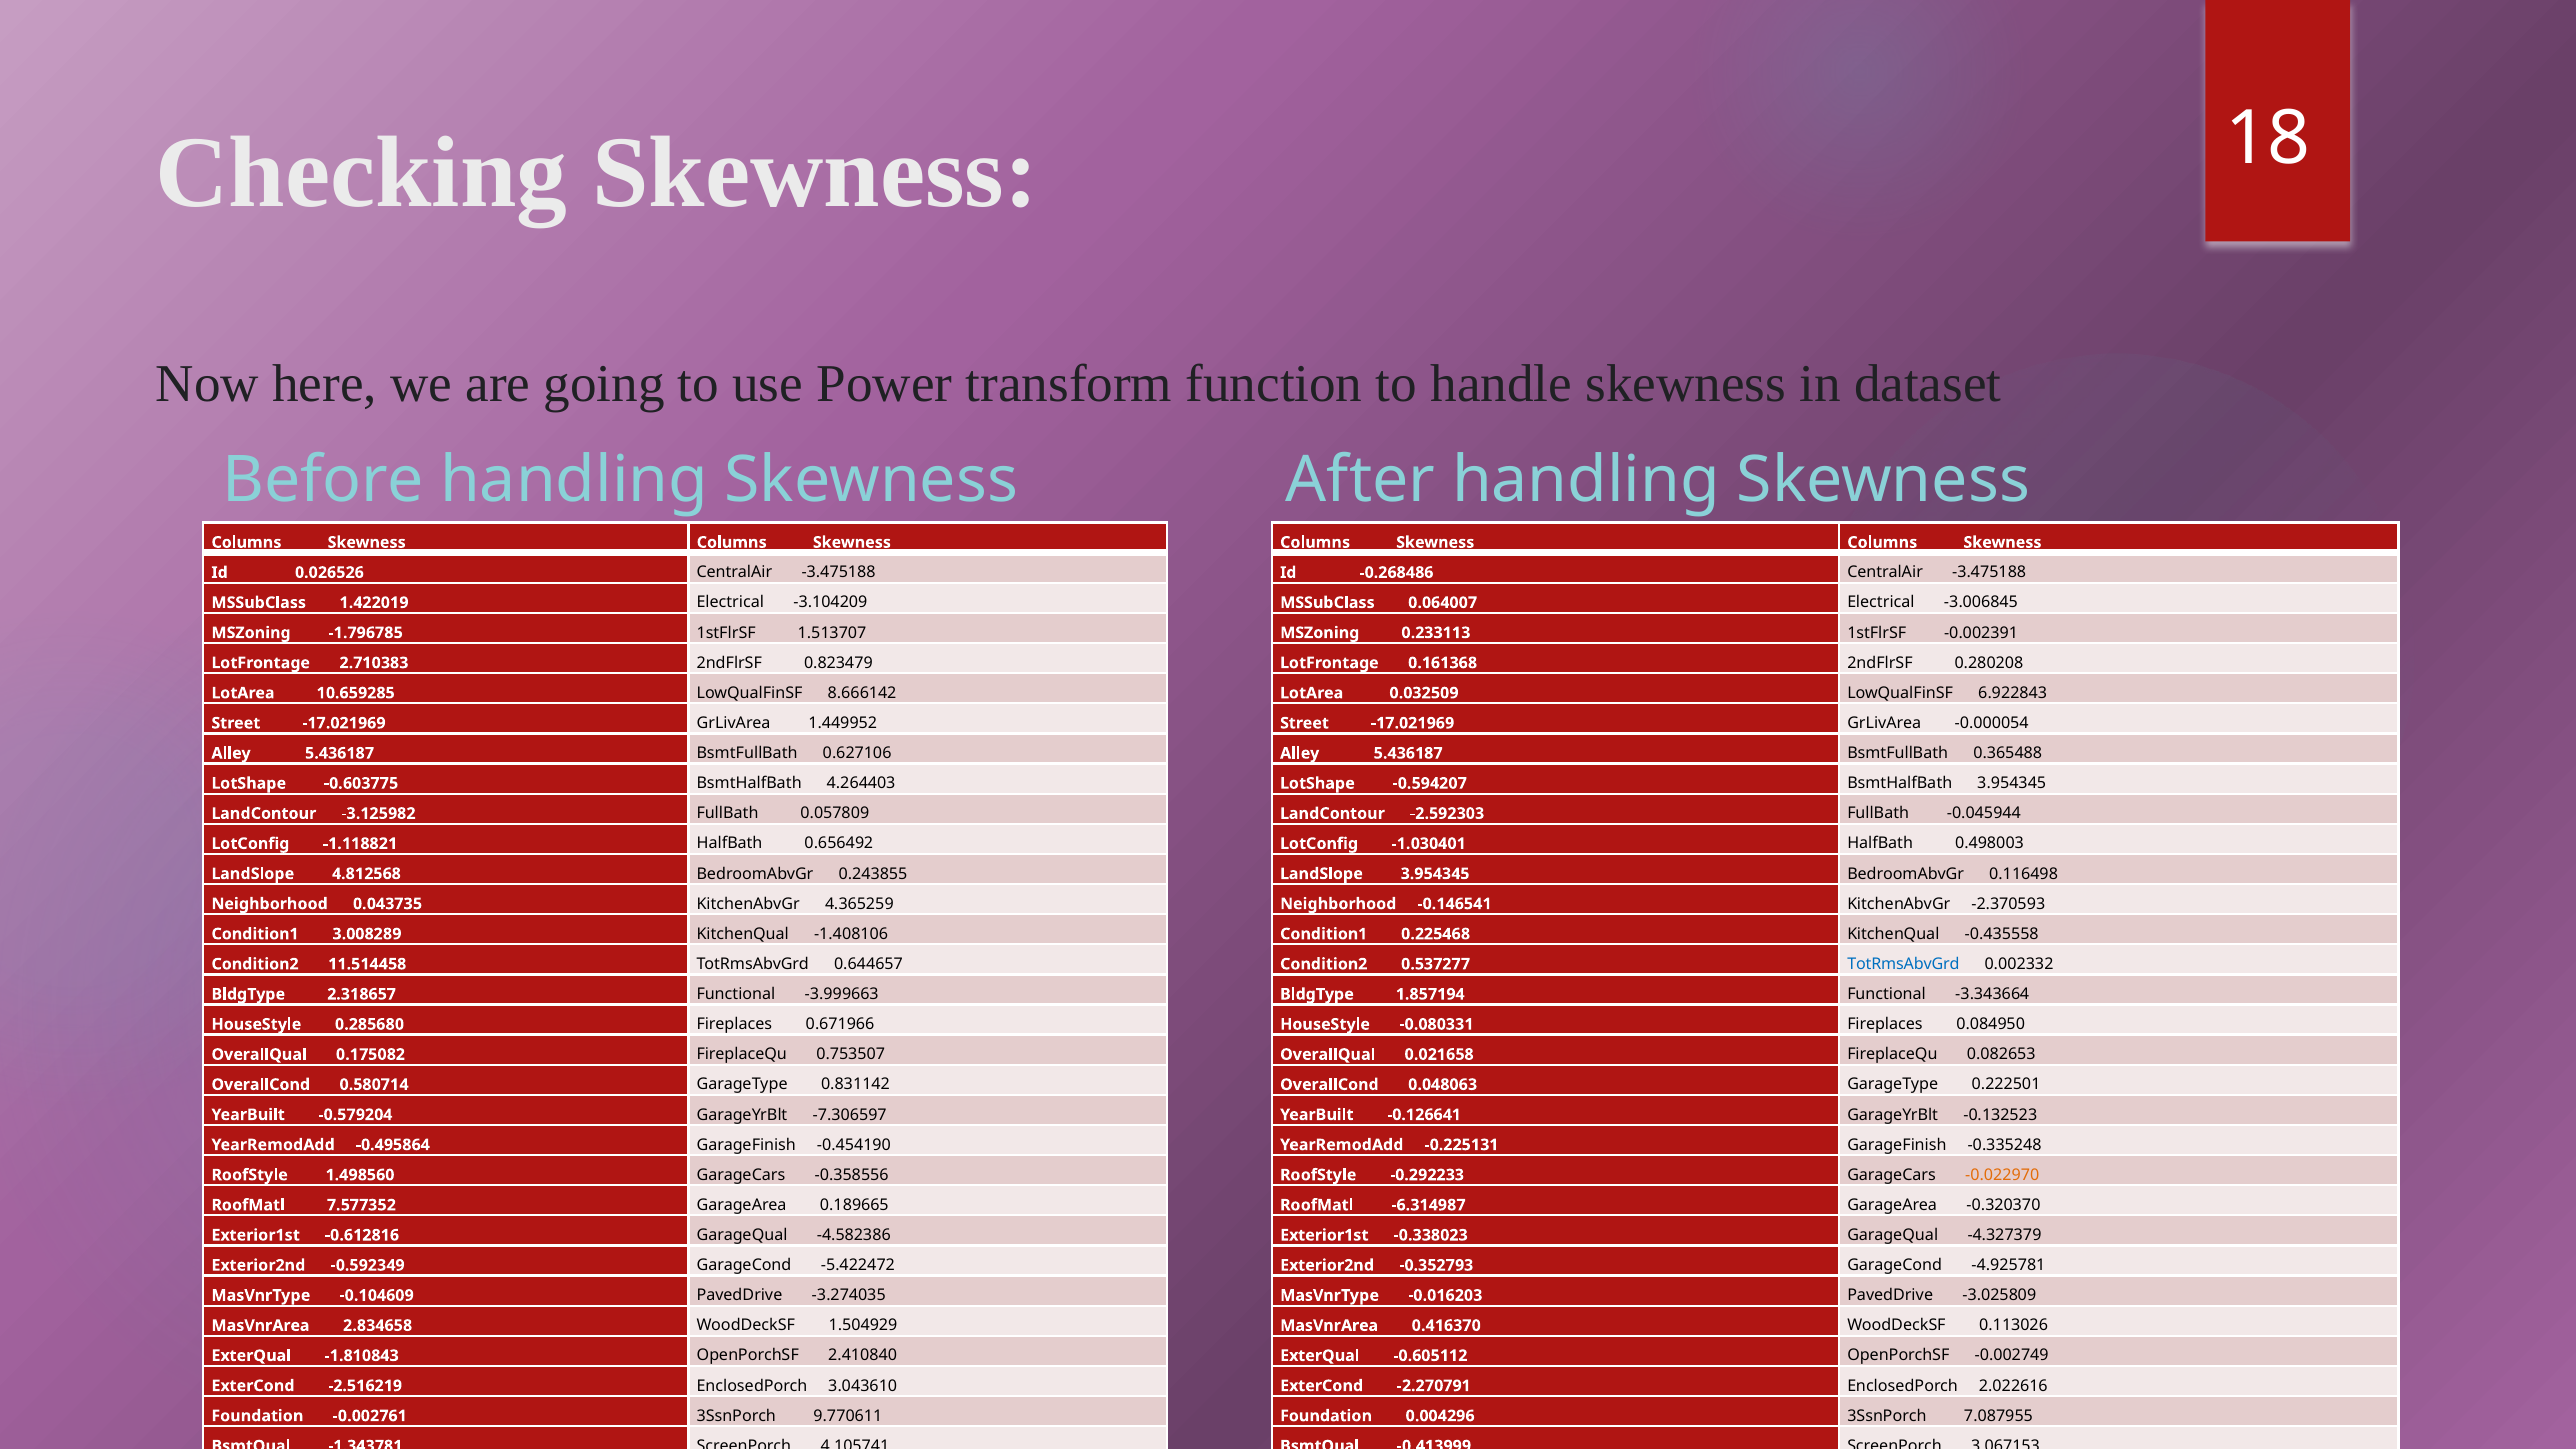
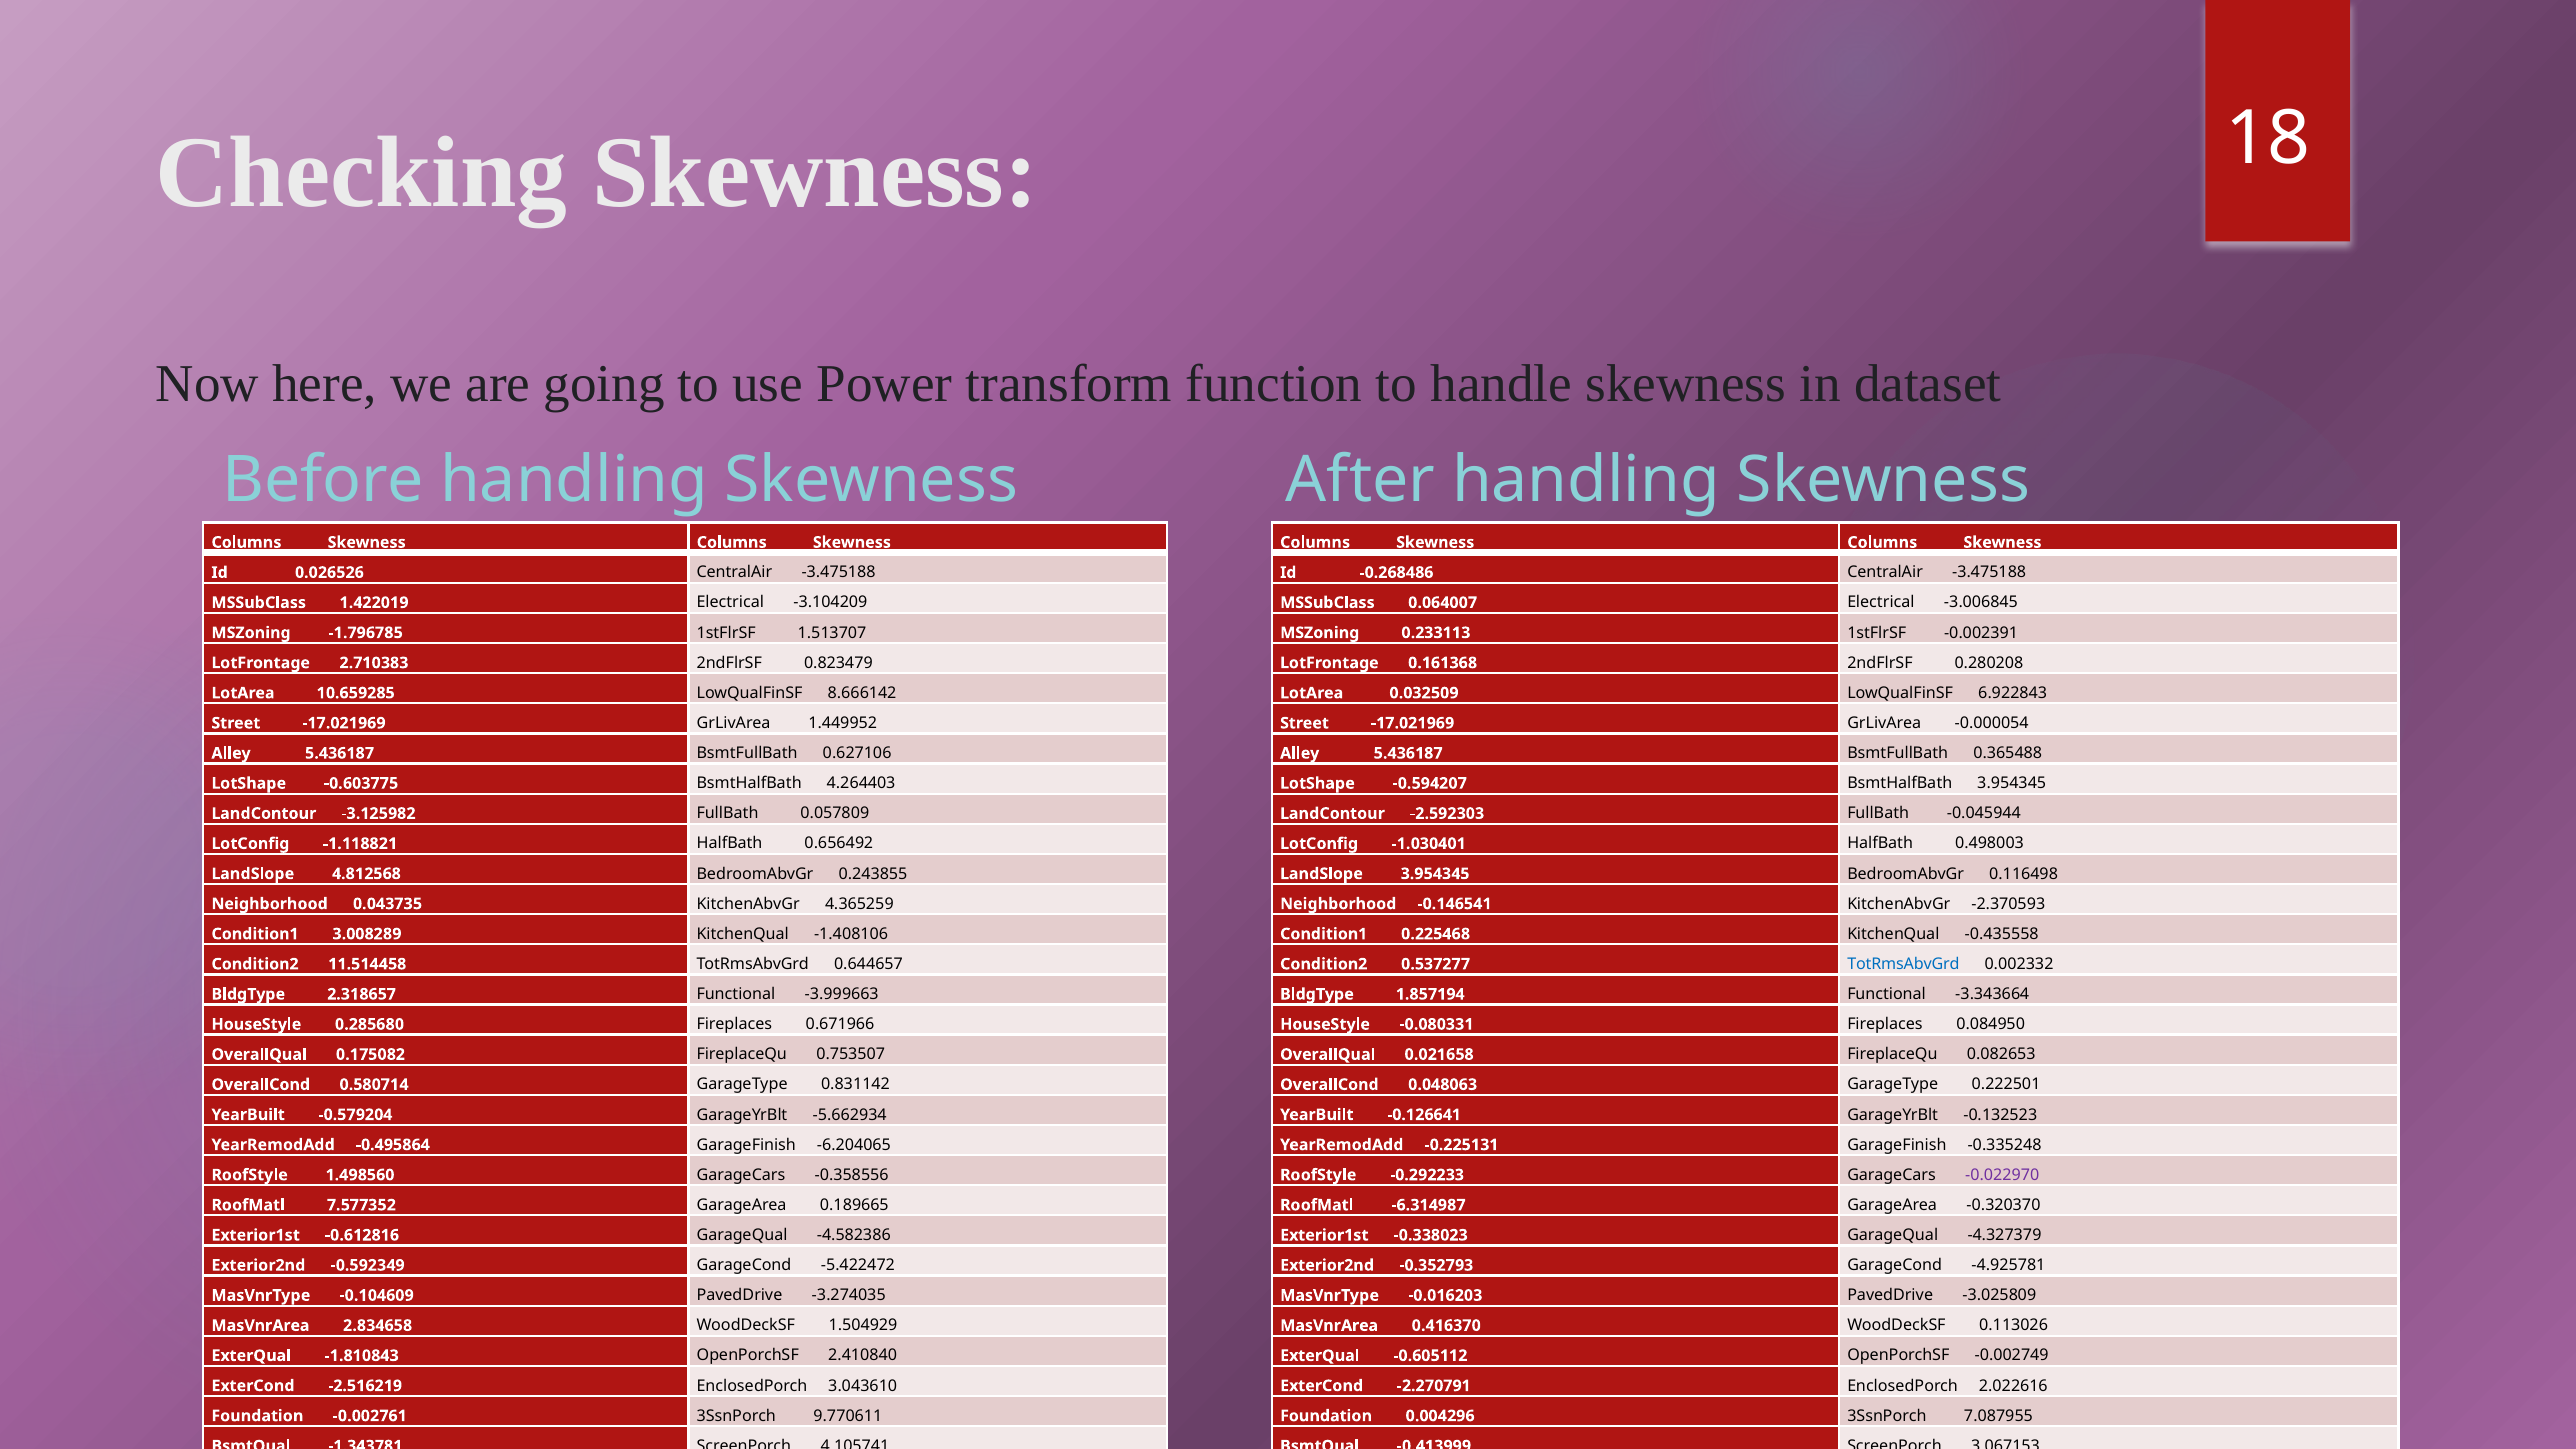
-7.306597: -7.306597 -> -5.662934
-0.454190: -0.454190 -> -6.204065
-0.022970 colour: orange -> purple
